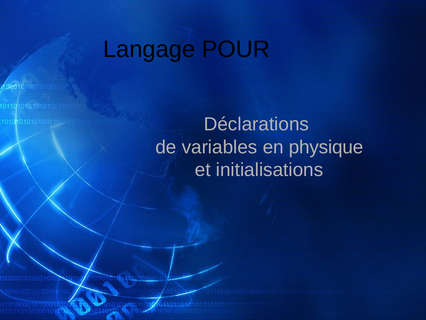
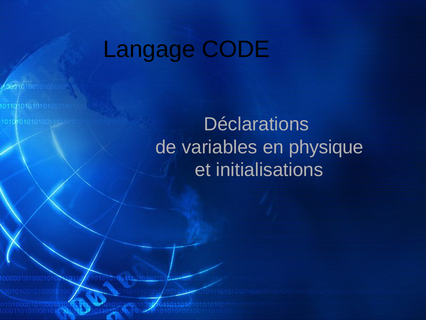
POUR: POUR -> CODE
